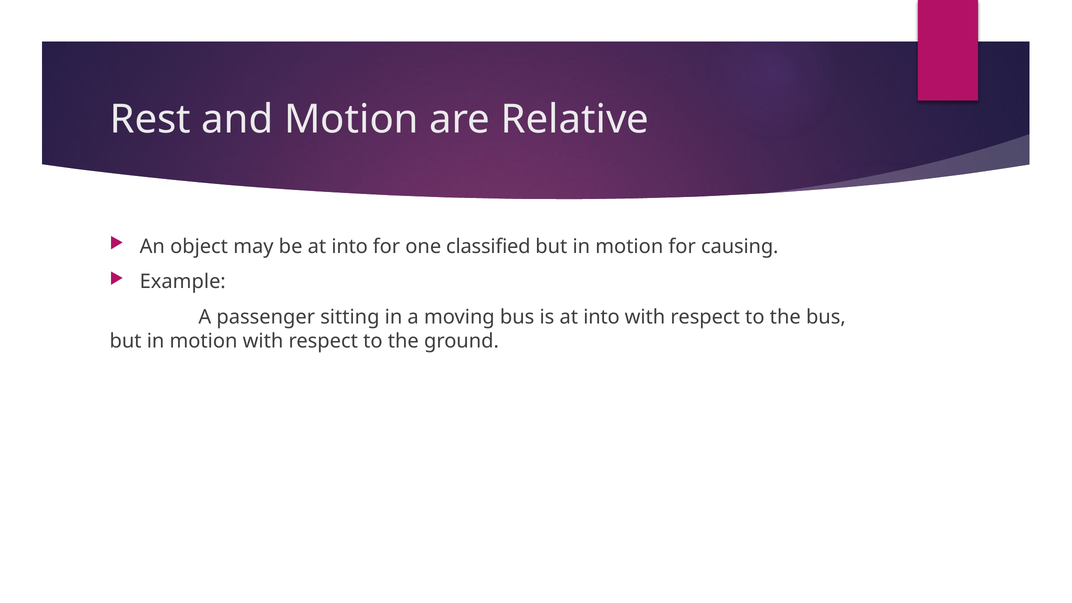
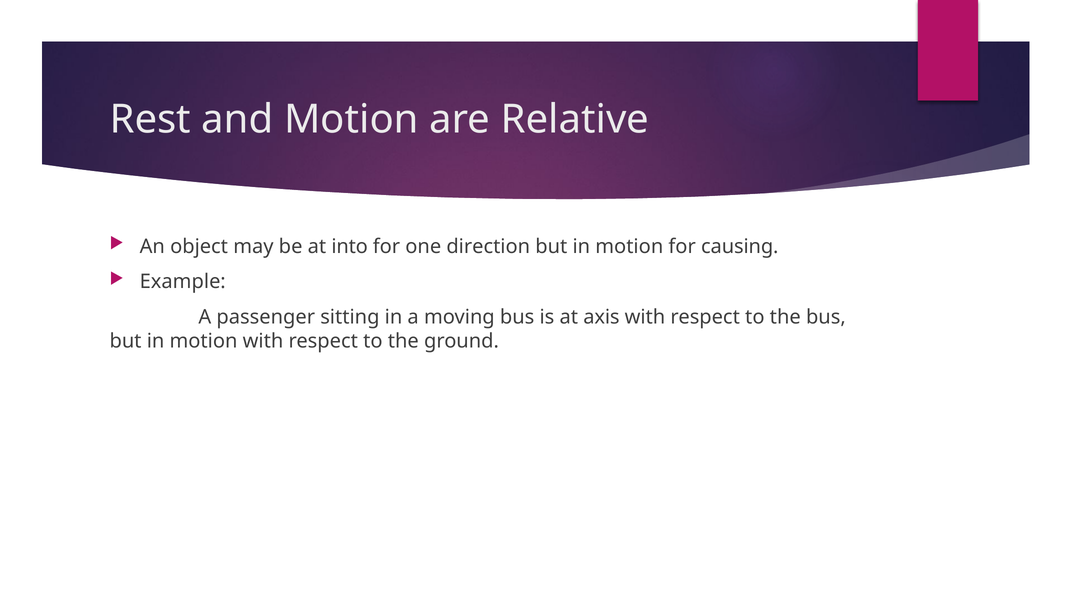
classified: classified -> direction
is at into: into -> axis
